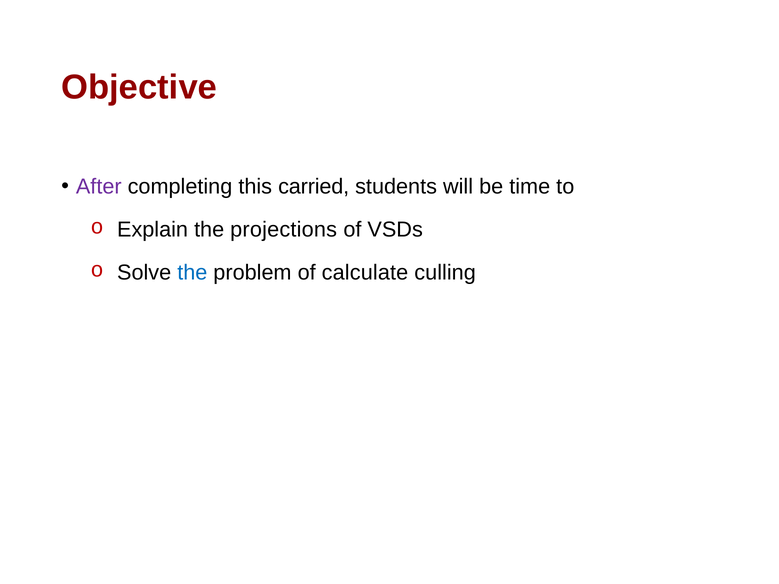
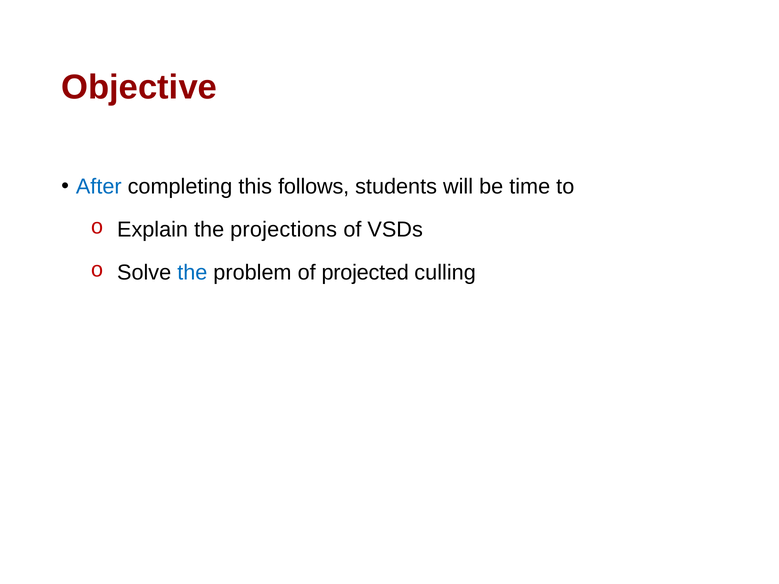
After colour: purple -> blue
carried: carried -> follows
calculate: calculate -> projected
